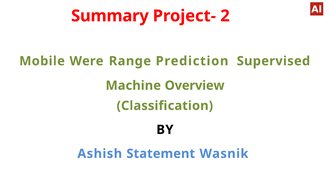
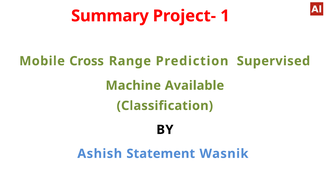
2: 2 -> 1
Were: Were -> Cross
Overview: Overview -> Available
